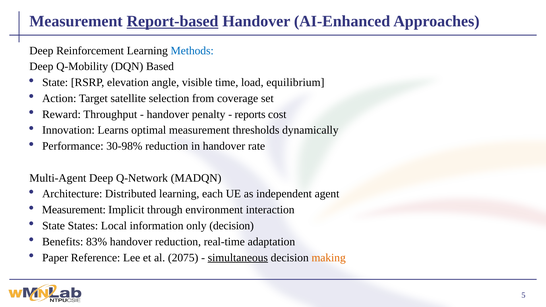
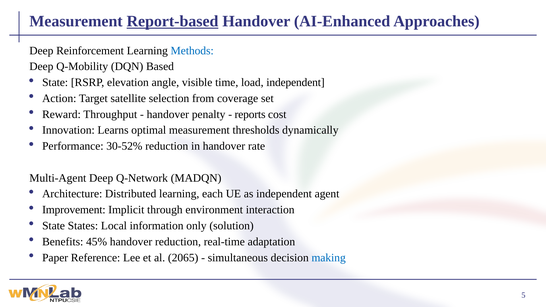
load equilibrium: equilibrium -> independent
30-98%: 30-98% -> 30-52%
Measurement at (74, 210): Measurement -> Improvement
only decision: decision -> solution
83%: 83% -> 45%
2075: 2075 -> 2065
simultaneous underline: present -> none
making colour: orange -> blue
